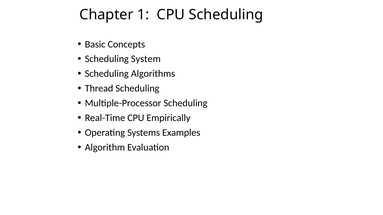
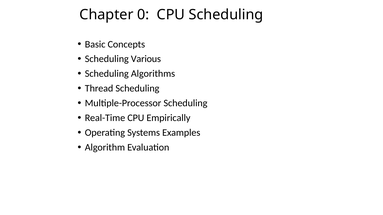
1: 1 -> 0
System: System -> Various
